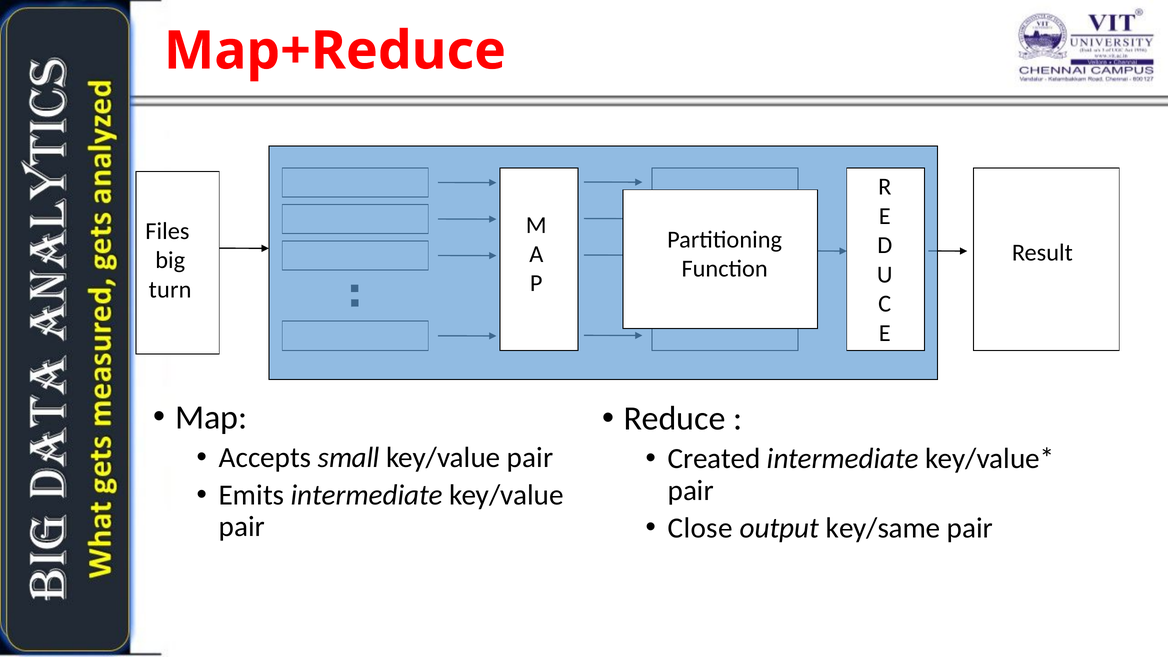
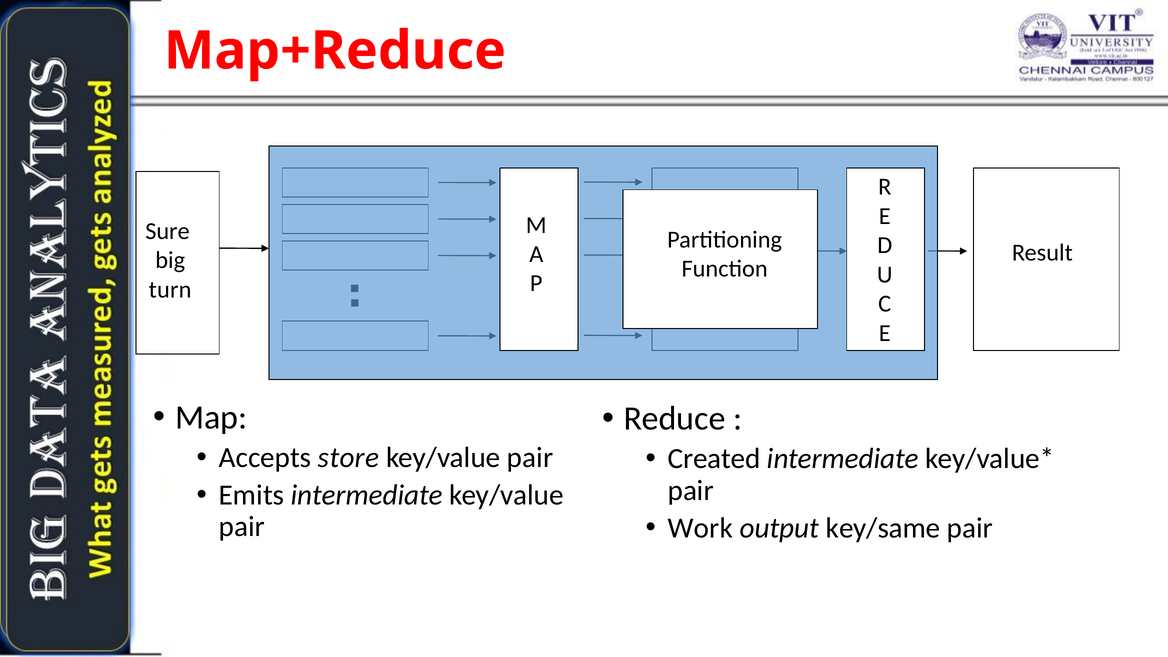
Files: Files -> Sure
small: small -> store
Close: Close -> Work
